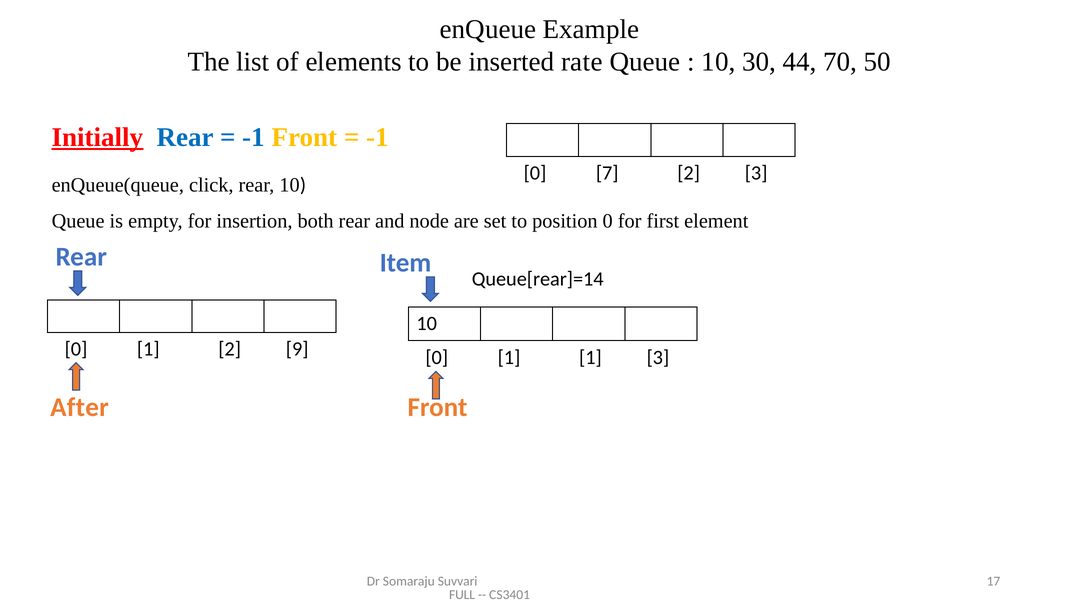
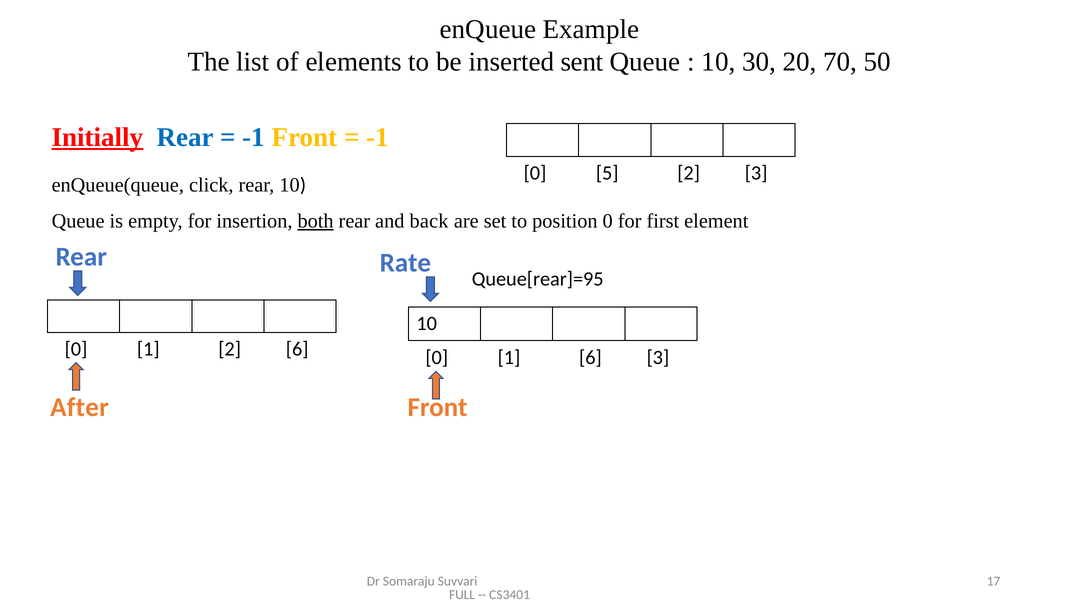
rate: rate -> sent
44: 44 -> 20
7: 7 -> 5
both underline: none -> present
node: node -> back
Item: Item -> Rate
Queue[rear]=14: Queue[rear]=14 -> Queue[rear]=95
2 9: 9 -> 6
1 1: 1 -> 6
